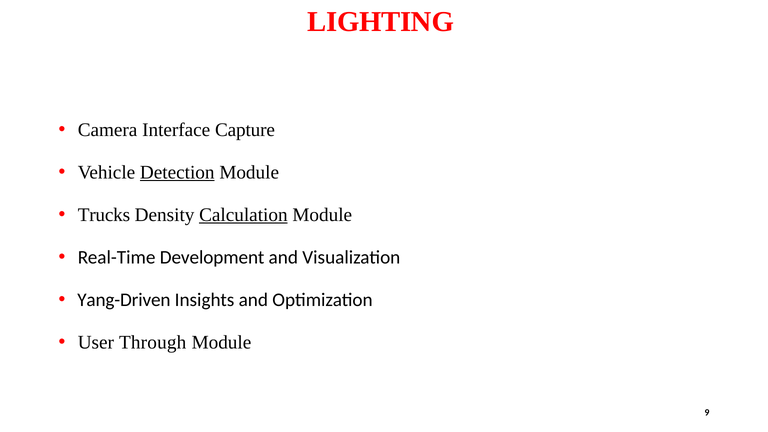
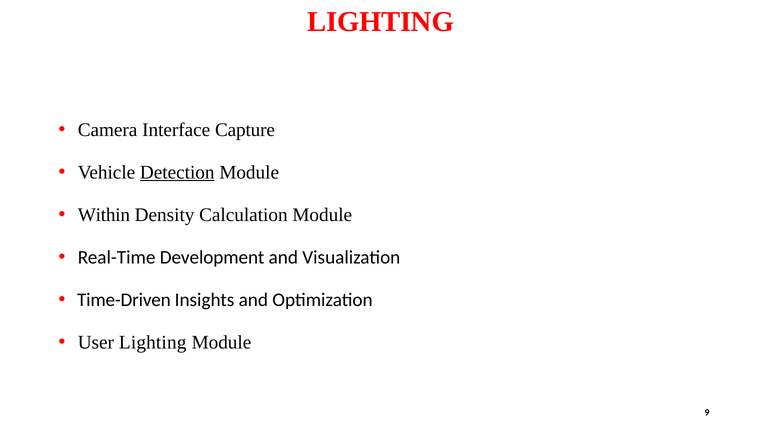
Trucks: Trucks -> Within
Calculation underline: present -> none
Yang-Driven: Yang-Driven -> Time-Driven
User Through: Through -> Lighting
